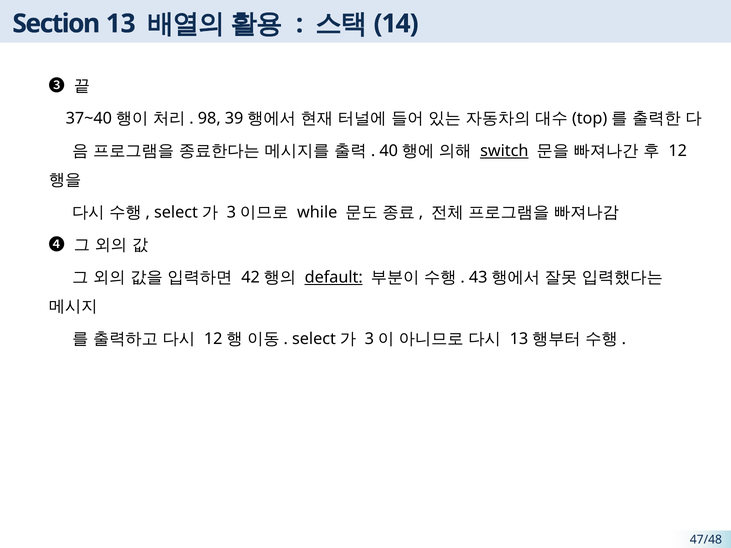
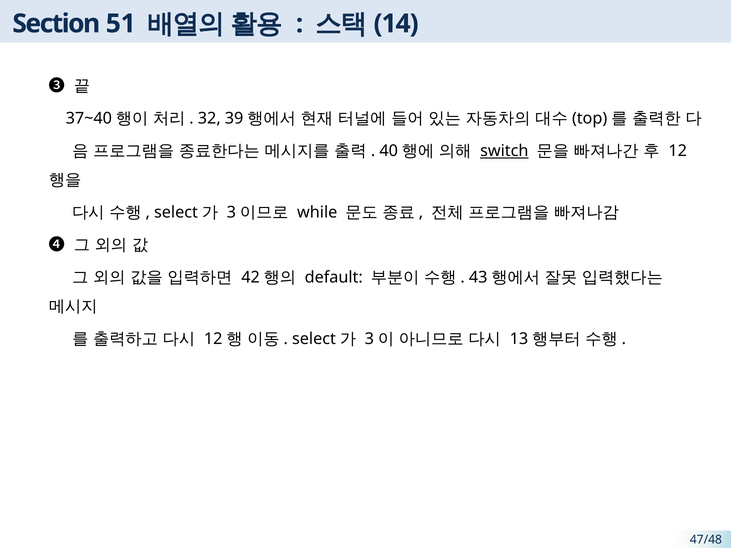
13: 13 -> 51
98: 98 -> 32
default underline: present -> none
